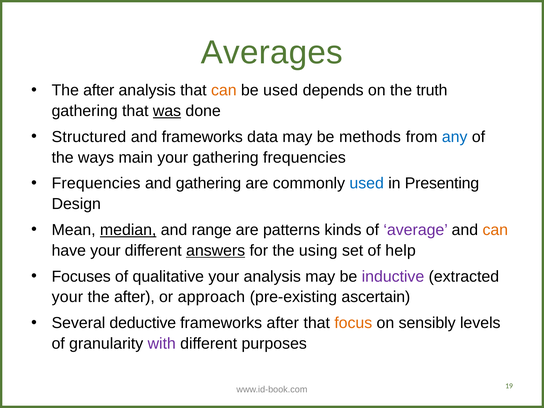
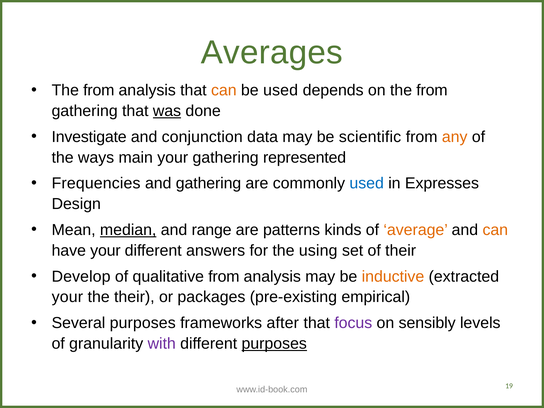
after at (99, 90): after -> from
on the truth: truth -> from
Structured: Structured -> Investigate
and frameworks: frameworks -> conjunction
methods: methods -> scientific
any colour: blue -> orange
gathering frequencies: frequencies -> represented
Presenting: Presenting -> Expresses
average colour: purple -> orange
answers underline: present -> none
of help: help -> their
Focuses: Focuses -> Develop
qualitative your: your -> from
inductive colour: purple -> orange
after at (134, 297): after -> their
approach: approach -> packages
ascertain: ascertain -> empirical
Several deductive: deductive -> purposes
focus colour: orange -> purple
purposes at (274, 344) underline: none -> present
